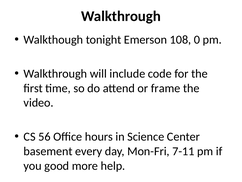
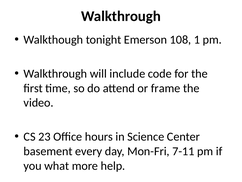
0: 0 -> 1
56: 56 -> 23
good: good -> what
